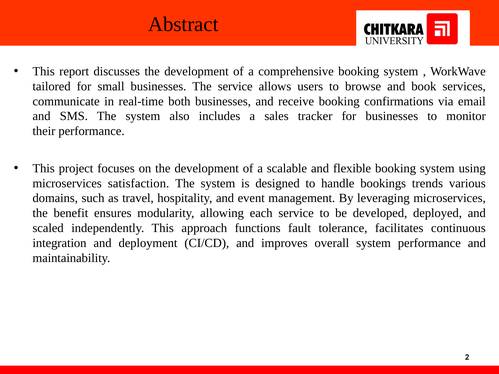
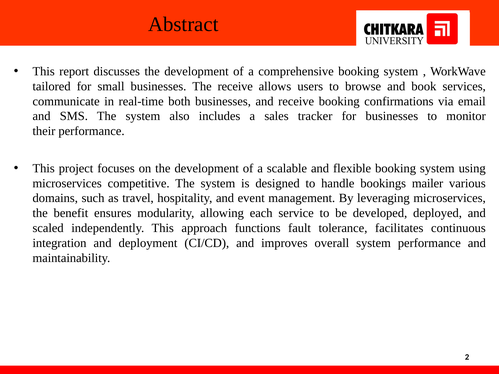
The service: service -> receive
satisfaction: satisfaction -> competitive
trends: trends -> mailer
